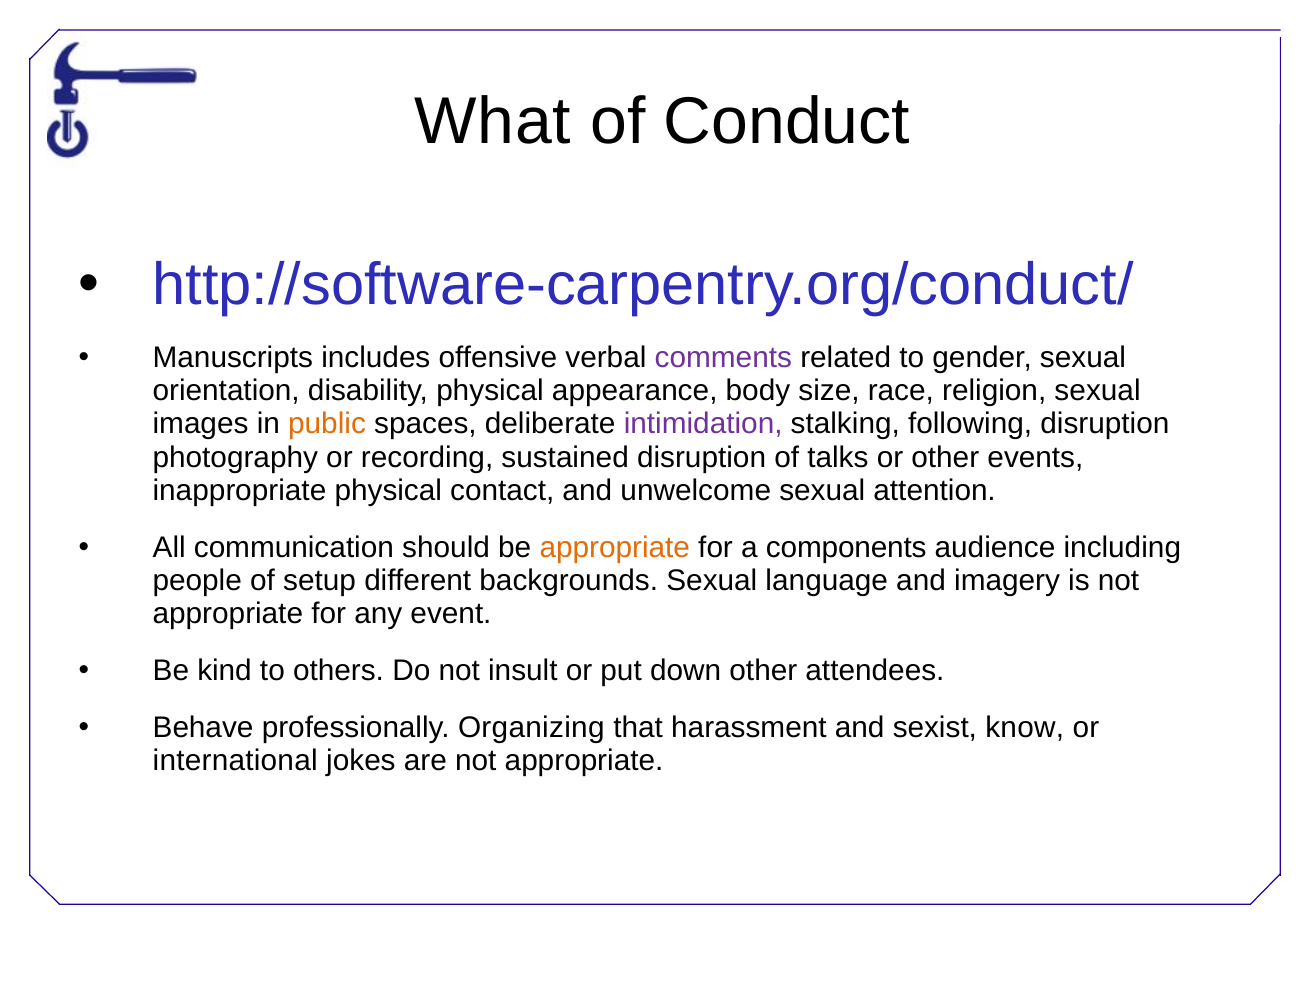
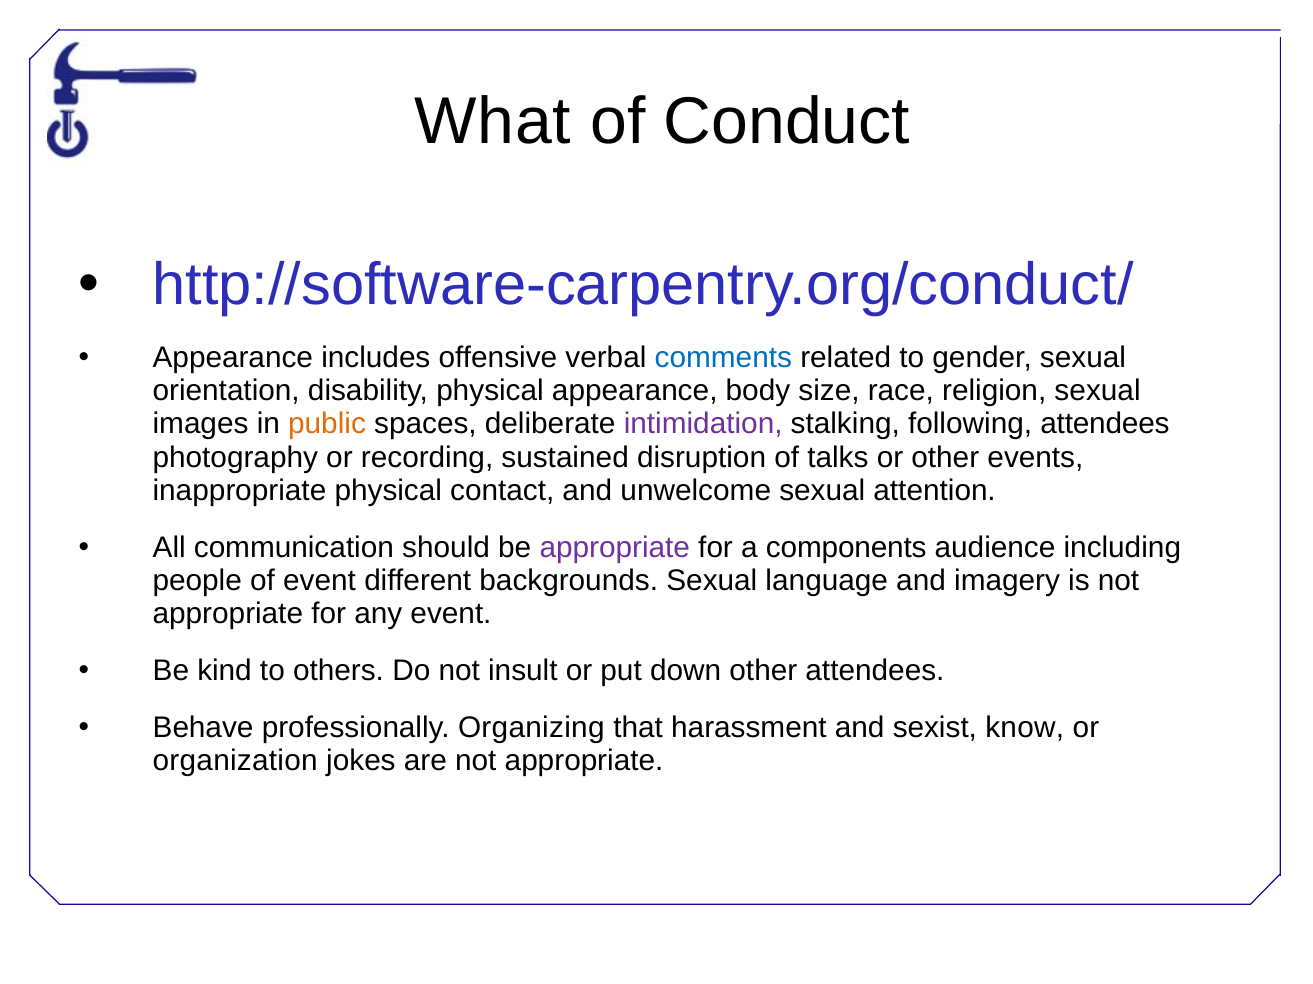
Manuscripts at (233, 358): Manuscripts -> Appearance
comments colour: purple -> blue
following disruption: disruption -> attendees
appropriate at (615, 548) colour: orange -> purple
of setup: setup -> event
international: international -> organization
